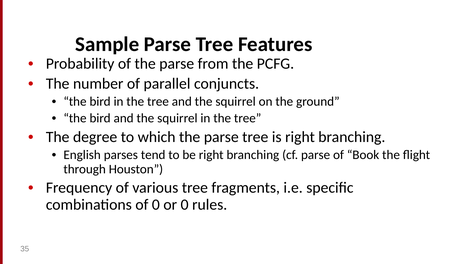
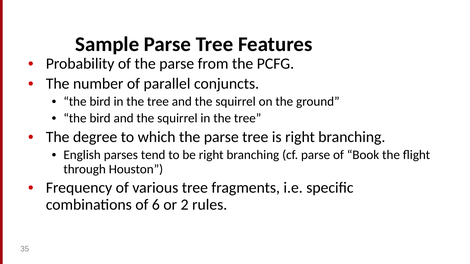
of 0: 0 -> 6
or 0: 0 -> 2
